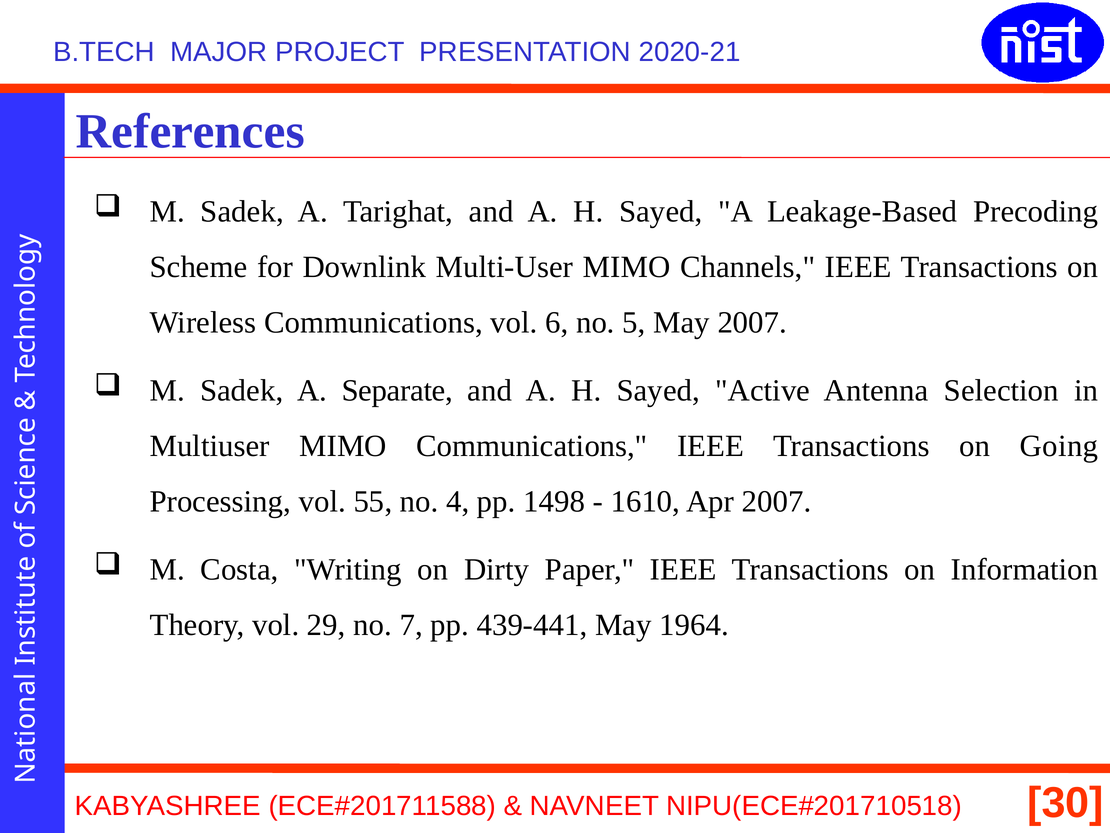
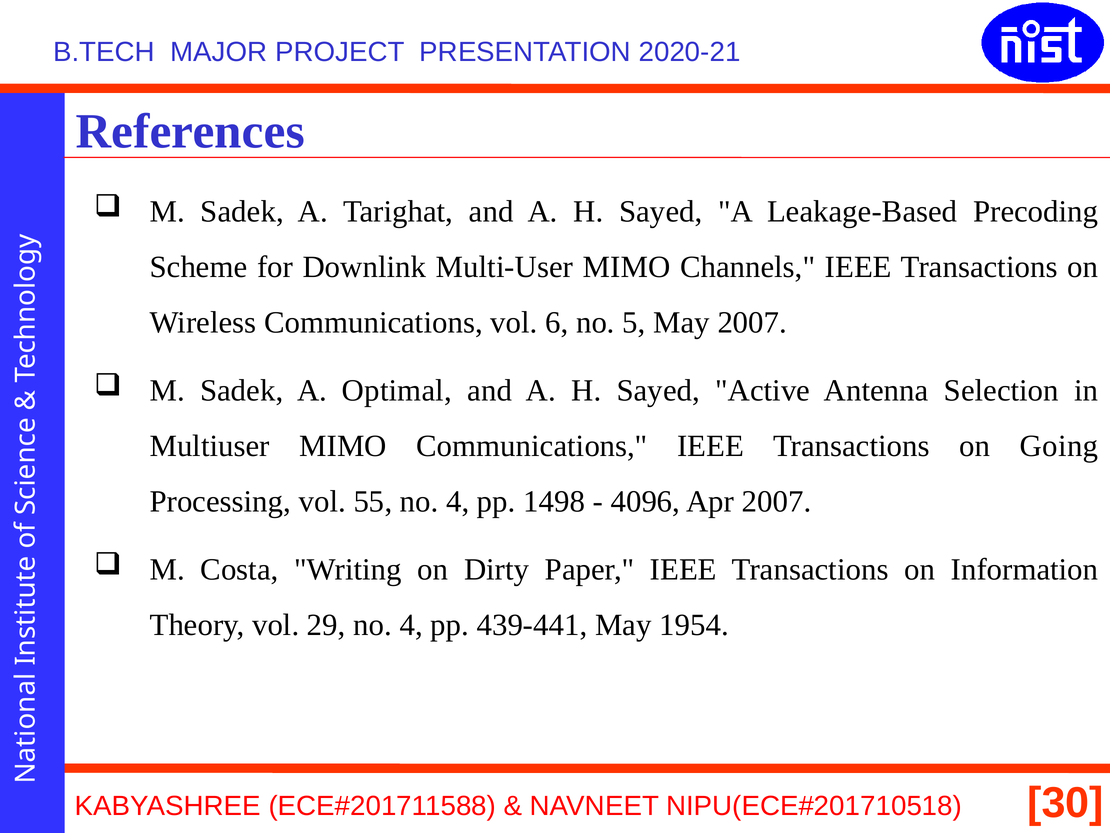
Separate: Separate -> Optimal
1610: 1610 -> 4096
29 no 7: 7 -> 4
1964: 1964 -> 1954
